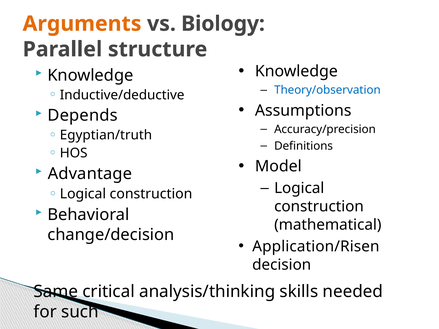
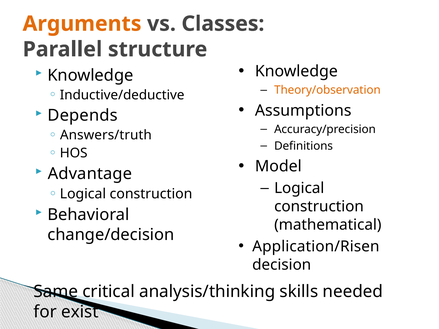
Biology: Biology -> Classes
Theory/observation colour: blue -> orange
Egyptian/truth: Egyptian/truth -> Answers/truth
such: such -> exist
